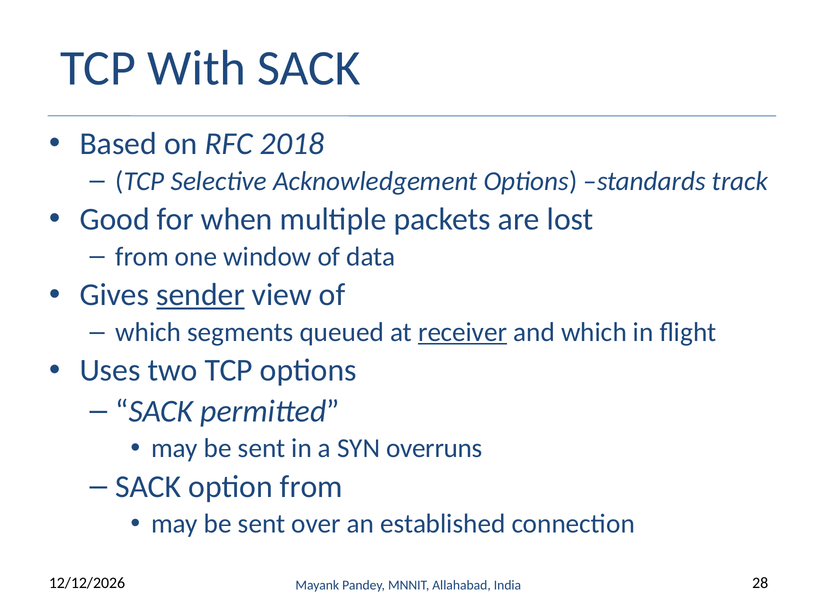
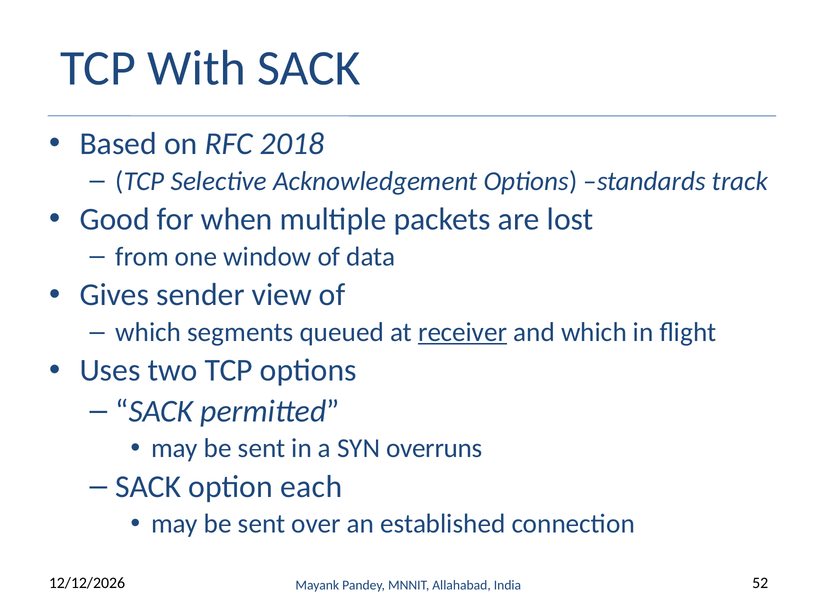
sender underline: present -> none
option from: from -> each
28: 28 -> 52
